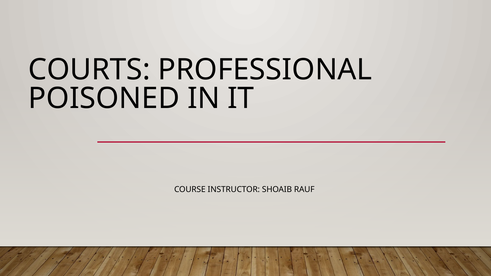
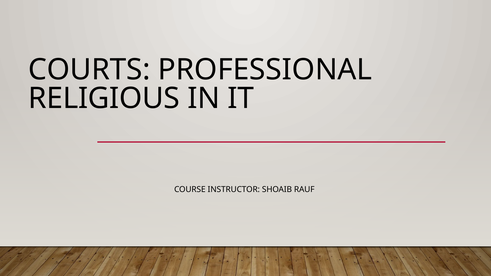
POISONED: POISONED -> RELIGIOUS
